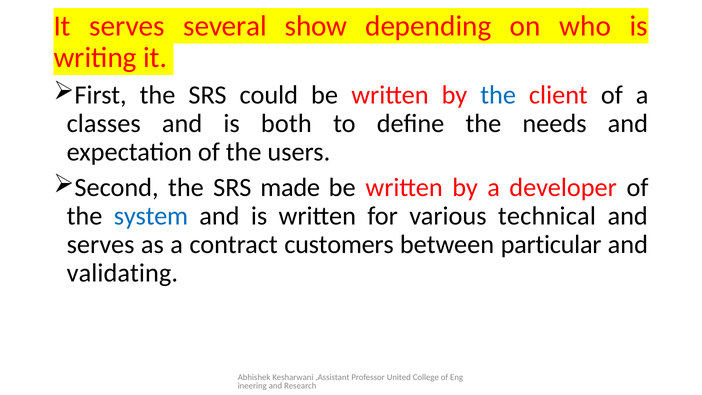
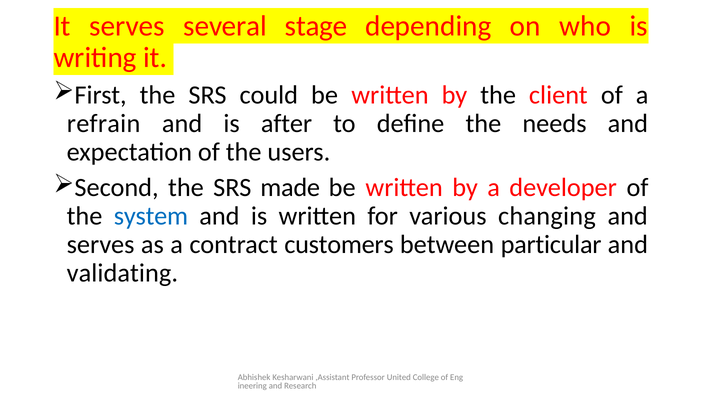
show: show -> stage
the at (498, 95) colour: blue -> black
classes: classes -> refrain
both: both -> after
technical: technical -> changing
